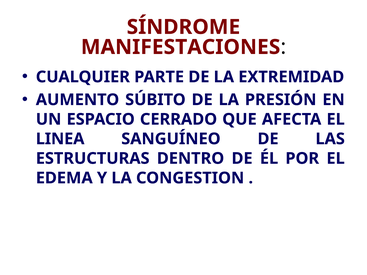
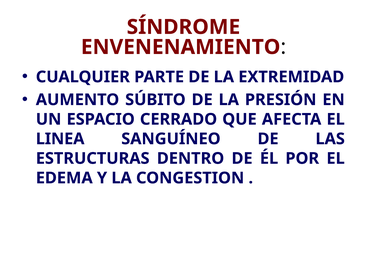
MANIFESTACIONES: MANIFESTACIONES -> ENVENENAMIENTO
